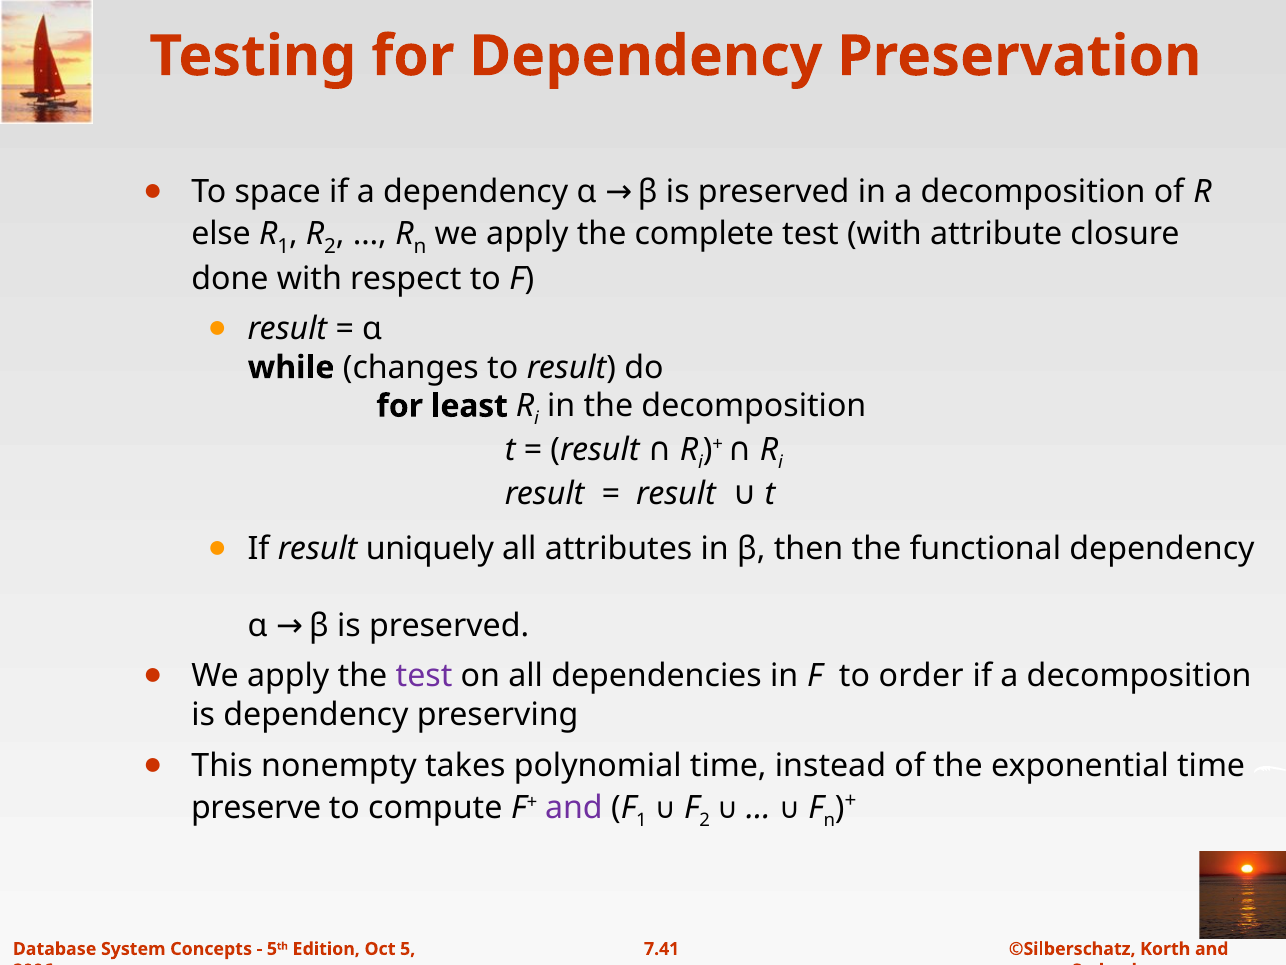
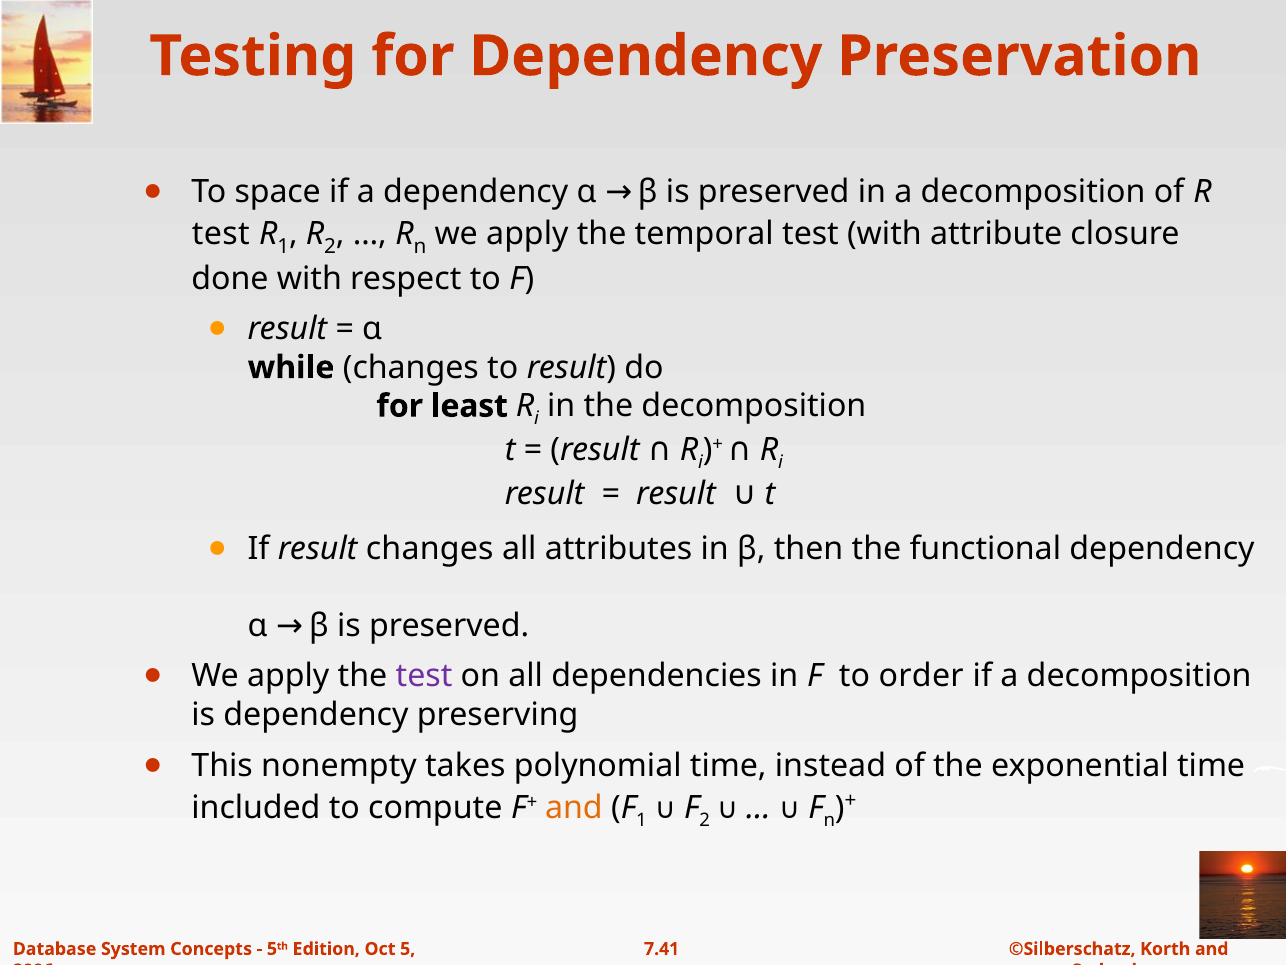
else at (221, 234): else -> test
complete: complete -> temporal
result uniquely: uniquely -> changes
preserve: preserve -> included
and at (574, 808) colour: purple -> orange
